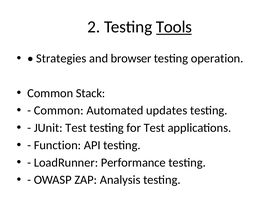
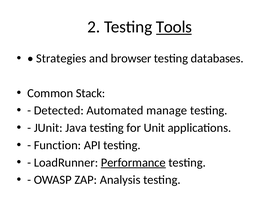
operation: operation -> databases
Common at (59, 111): Common -> Detected
updates: updates -> manage
JUnit Test: Test -> Java
for Test: Test -> Unit
Performance underline: none -> present
